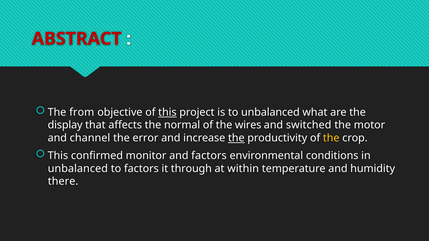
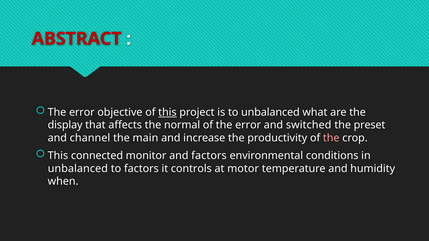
from at (82, 112): from -> error
of the wires: wires -> error
motor: motor -> preset
error: error -> main
the at (236, 138) underline: present -> none
the at (331, 138) colour: yellow -> pink
confirmed: confirmed -> connected
through: through -> controls
within: within -> motor
there: there -> when
